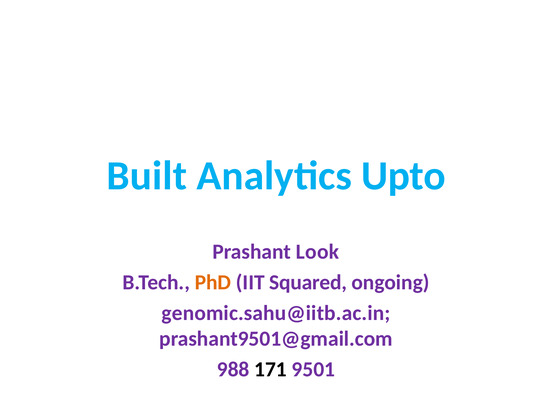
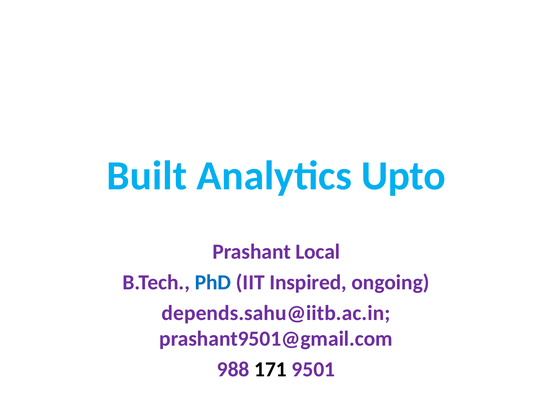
Look: Look -> Local
PhD colour: orange -> blue
Squared: Squared -> Inspired
genomic.sahu@iitb.ac.in: genomic.sahu@iitb.ac.in -> depends.sahu@iitb.ac.in
